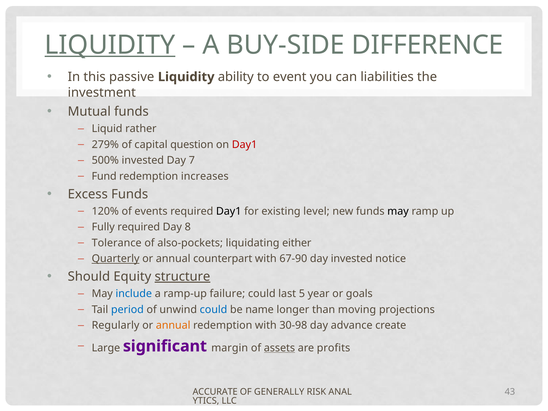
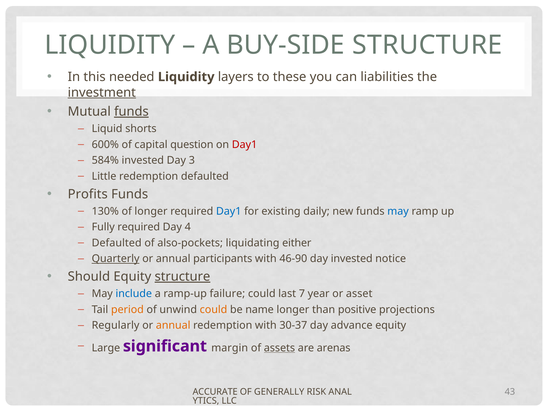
LIQUIDITY at (110, 45) underline: present -> none
BUY-SIDE DIFFERENCE: DIFFERENCE -> STRUCTURE
passive: passive -> needed
ability: ability -> layers
event: event -> these
investment underline: none -> present
funds at (131, 112) underline: none -> present
rather: rather -> shorts
279%: 279% -> 600%
500%: 500% -> 584%
7: 7 -> 3
Fund: Fund -> Little
redemption increases: increases -> defaulted
Excess: Excess -> Profits
120%: 120% -> 130%
of events: events -> longer
Day1 at (229, 211) colour: black -> blue
level: level -> daily
may at (398, 211) colour: black -> blue
8: 8 -> 4
Tolerance at (117, 243): Tolerance -> Defaulted
counterpart: counterpart -> participants
67-90: 67-90 -> 46-90
5: 5 -> 7
goals: goals -> asset
period colour: blue -> orange
could at (214, 310) colour: blue -> orange
moving: moving -> positive
30-98: 30-98 -> 30-37
advance create: create -> equity
profits: profits -> arenas
